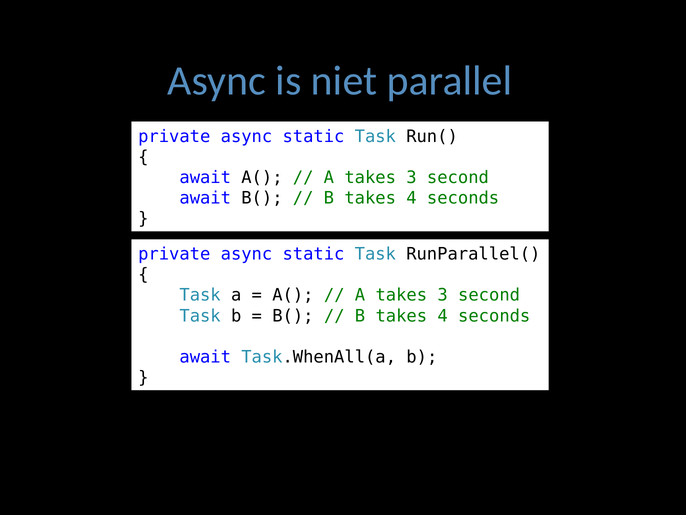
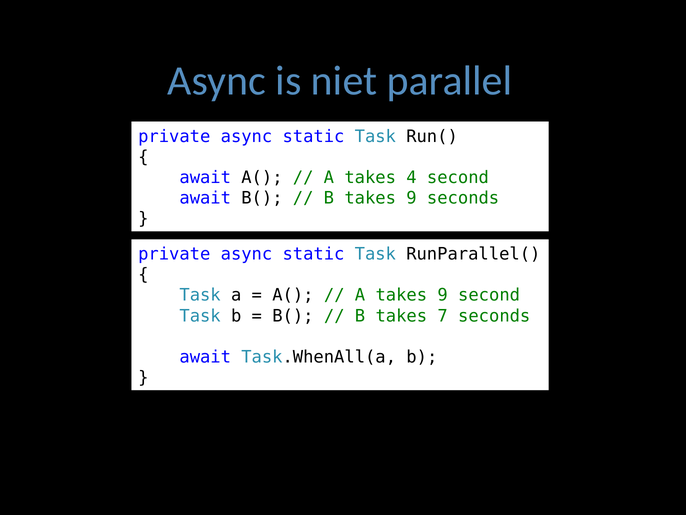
3 at (412, 177): 3 -> 4
4 at (412, 198): 4 -> 9
3 at (443, 295): 3 -> 9
4 at (443, 316): 4 -> 7
